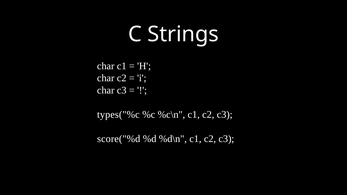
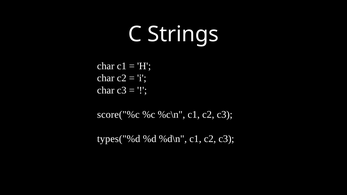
types("%c: types("%c -> score("%c
score("%d: score("%d -> types("%d
